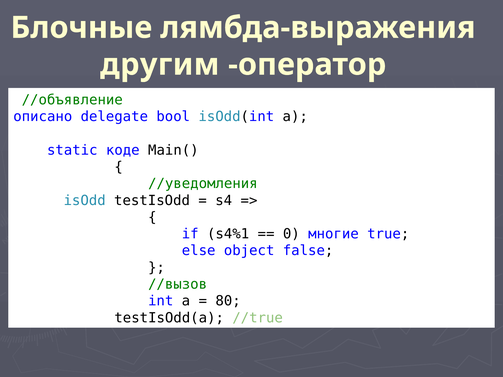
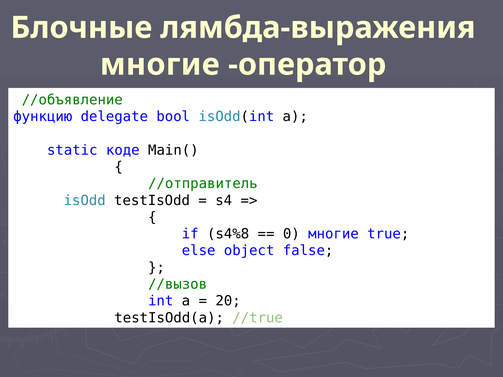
другим at (160, 65): другим -> многие
описано: описано -> функцию
//уведомления: //уведомления -> //отправитель
s4%1: s4%1 -> s4%8
80: 80 -> 20
